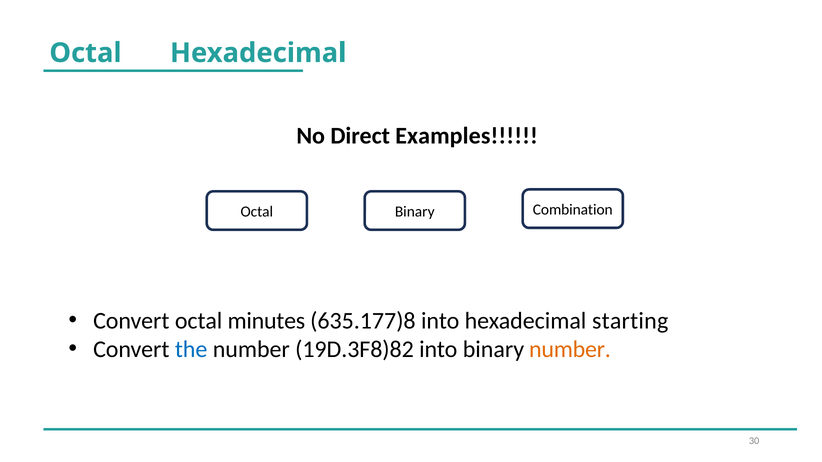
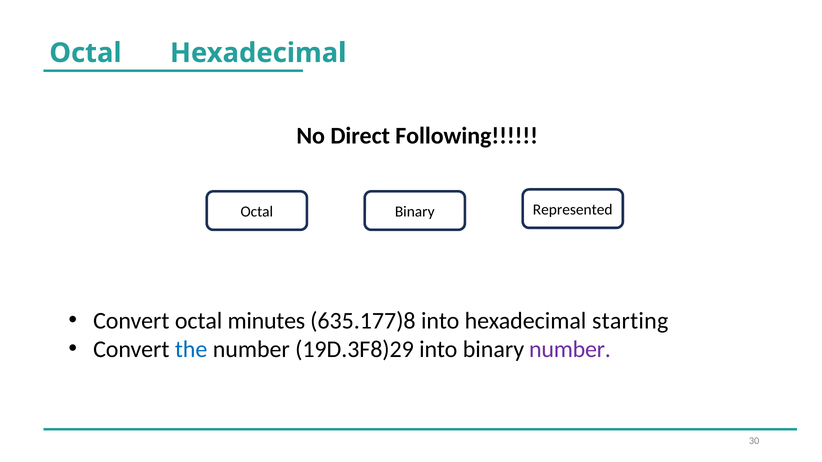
Examples: Examples -> Following
Combination: Combination -> Represented
19D.3F8)82: 19D.3F8)82 -> 19D.3F8)29
number at (570, 350) colour: orange -> purple
